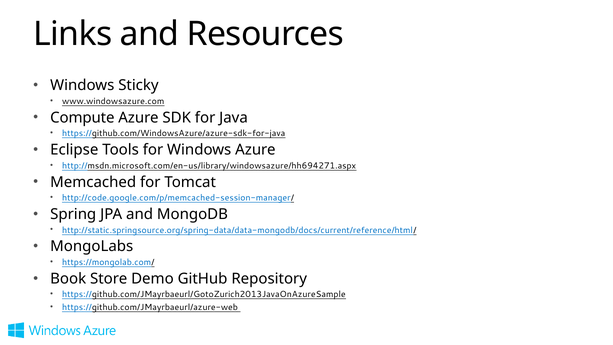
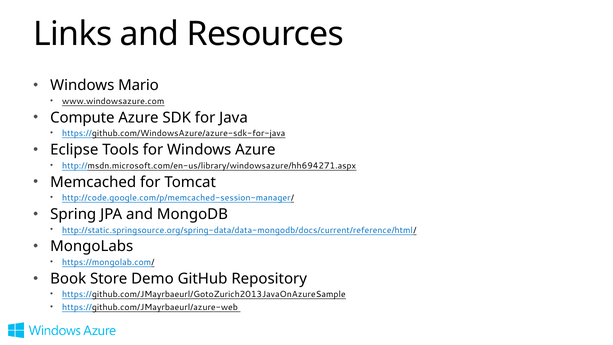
Sticky: Sticky -> Mario
